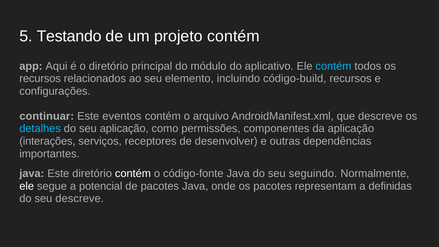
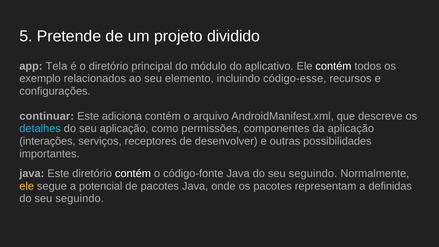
Testando: Testando -> Pretende
projeto contém: contém -> dividido
Aqui: Aqui -> Tela
contém at (333, 66) colour: light blue -> white
recursos at (40, 79): recursos -> exemplo
código-build: código-build -> código-esse
eventos: eventos -> adiciona
dependências: dependências -> possibilidades
ele at (27, 186) colour: white -> yellow
descreve at (80, 199): descreve -> seguindo
